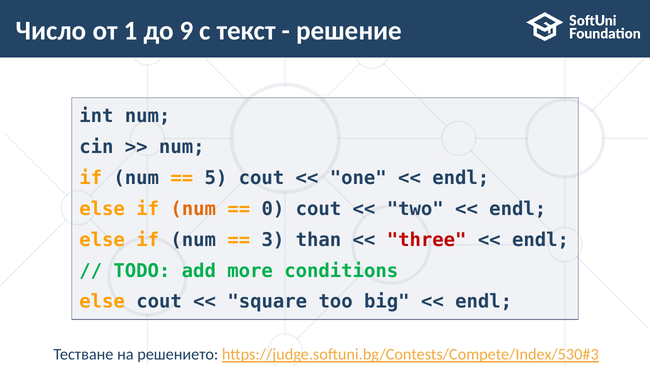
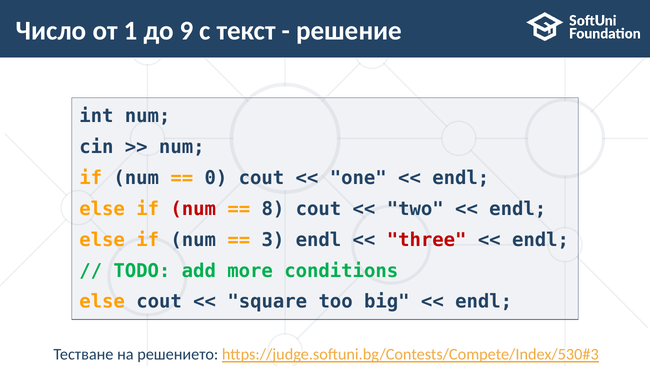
5: 5 -> 0
num at (193, 209) colour: orange -> red
0: 0 -> 8
3 than: than -> endl
